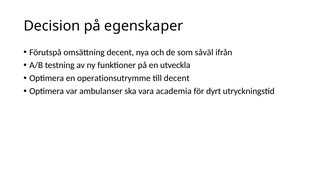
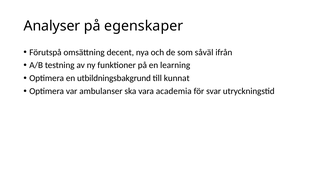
Decision: Decision -> Analyser
utveckla: utveckla -> learning
operationsutrymme: operationsutrymme -> utbildningsbakgrund
till decent: decent -> kunnat
dyrt: dyrt -> svar
